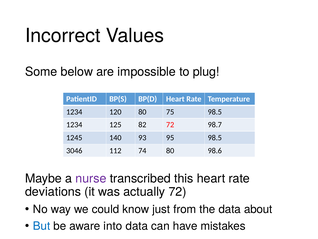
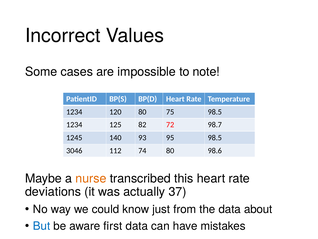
below: below -> cases
plug: plug -> note
nurse colour: purple -> orange
actually 72: 72 -> 37
into: into -> first
